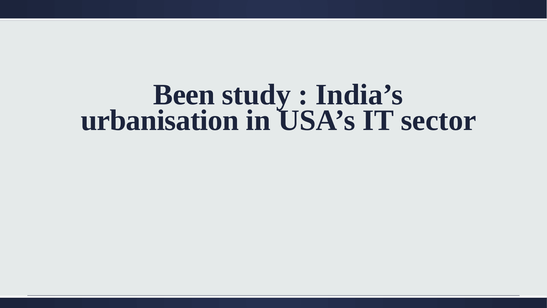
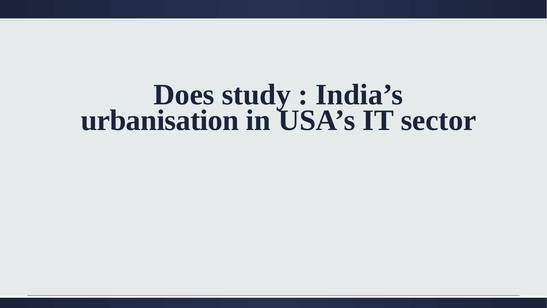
Been: Been -> Does
